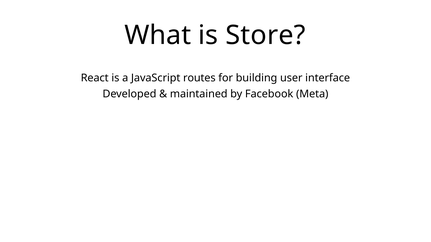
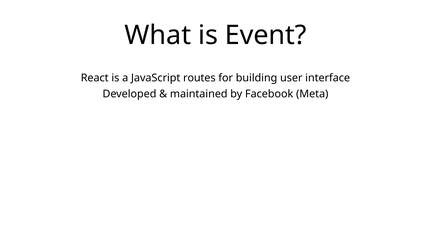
Store: Store -> Event
